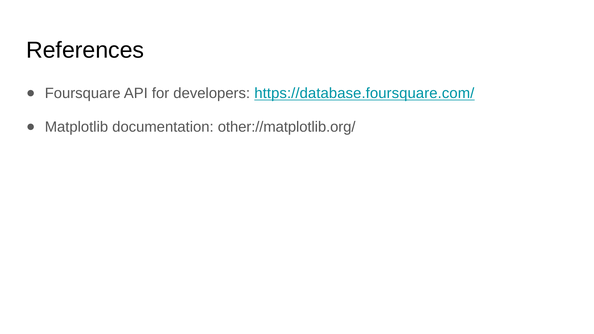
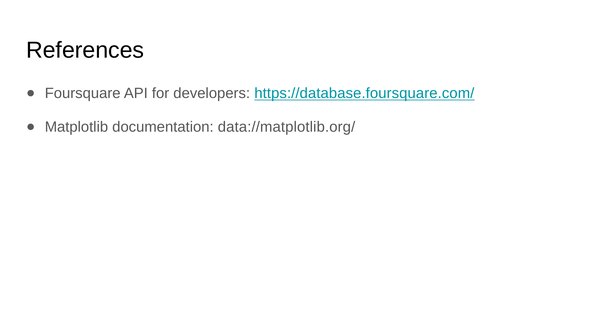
other://matplotlib.org/: other://matplotlib.org/ -> data://matplotlib.org/
